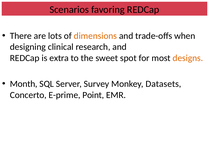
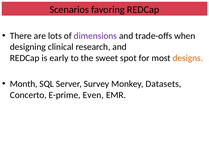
dimensions colour: orange -> purple
extra: extra -> early
Point: Point -> Even
